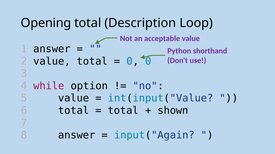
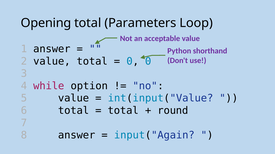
Description: Description -> Parameters
shown: shown -> round
